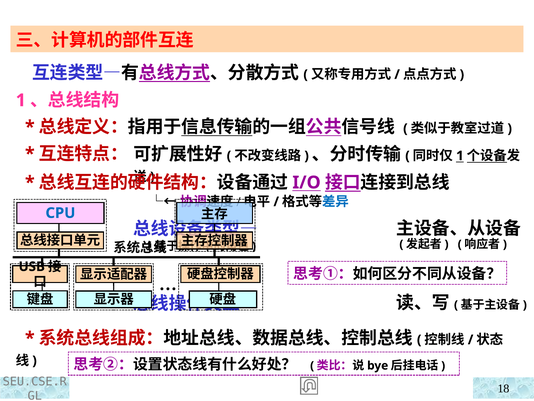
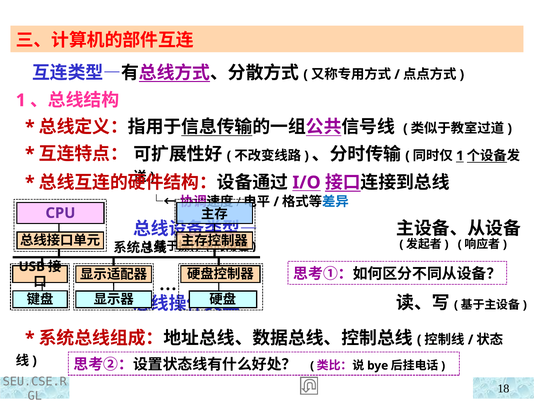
CPU colour: blue -> purple
